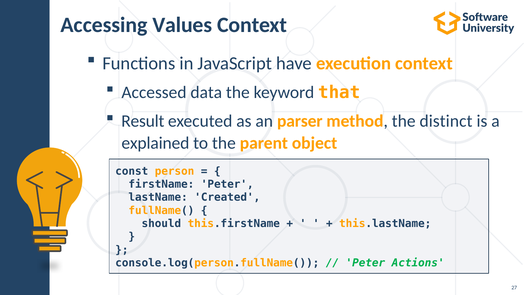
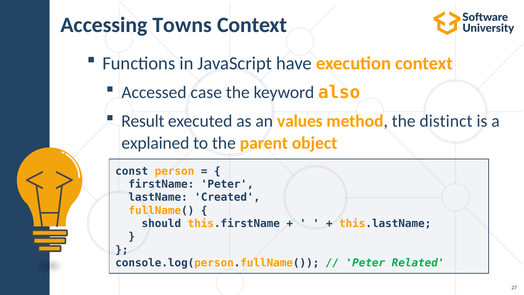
Values: Values -> Towns
data: data -> case
that: that -> also
parser: parser -> values
Actions: Actions -> Related
